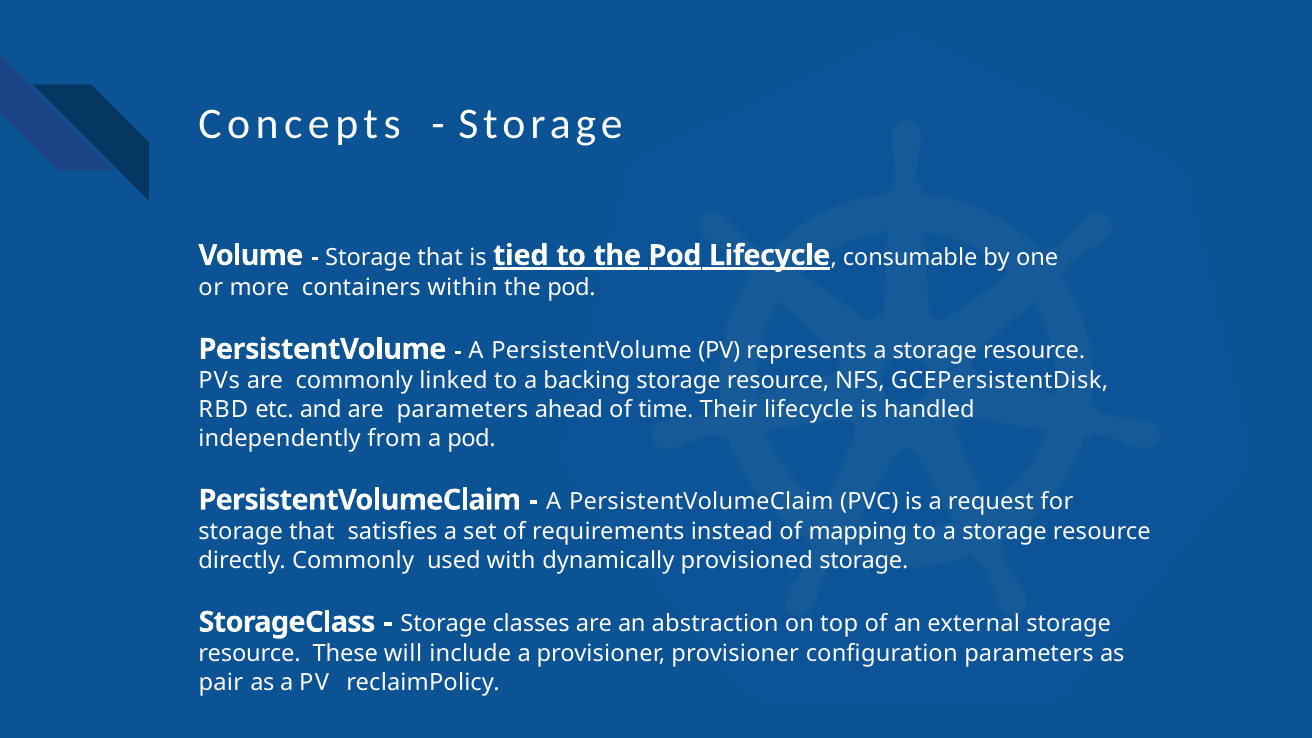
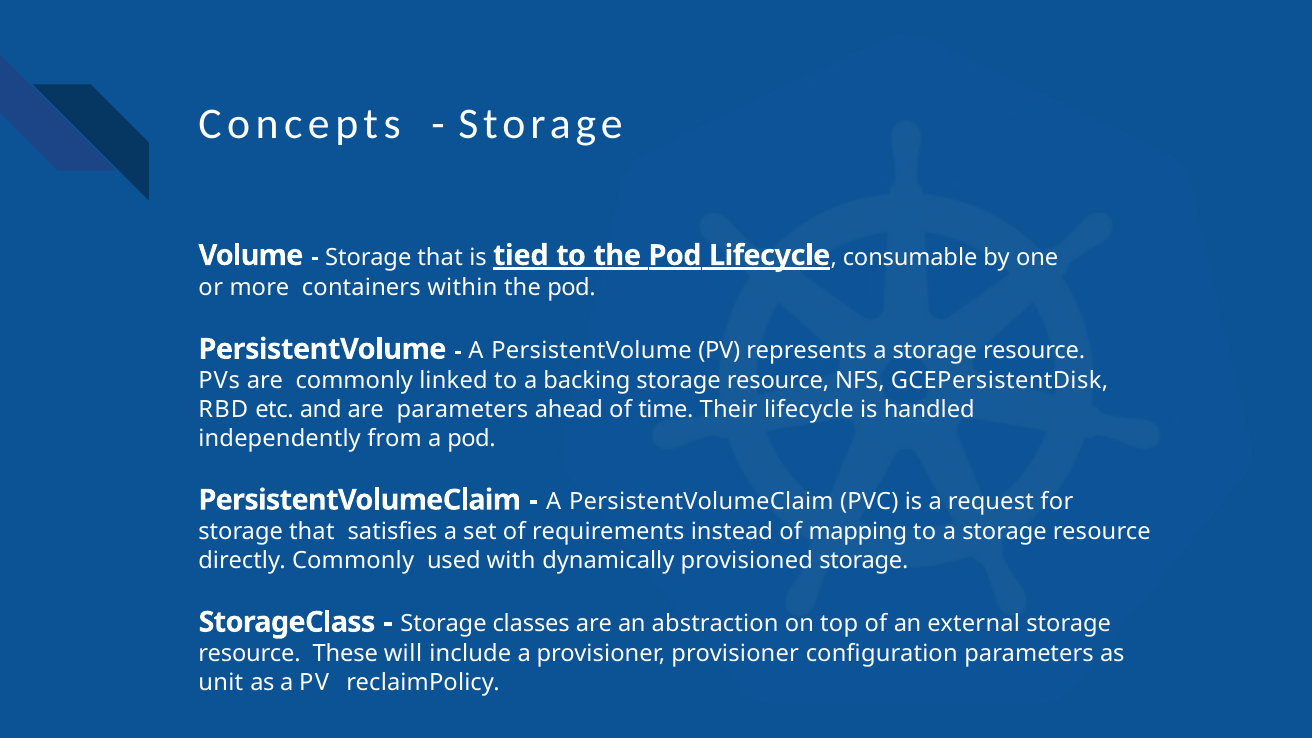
pair: pair -> unit
